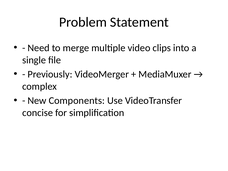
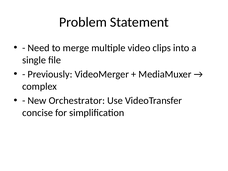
Components: Components -> Orchestrator
